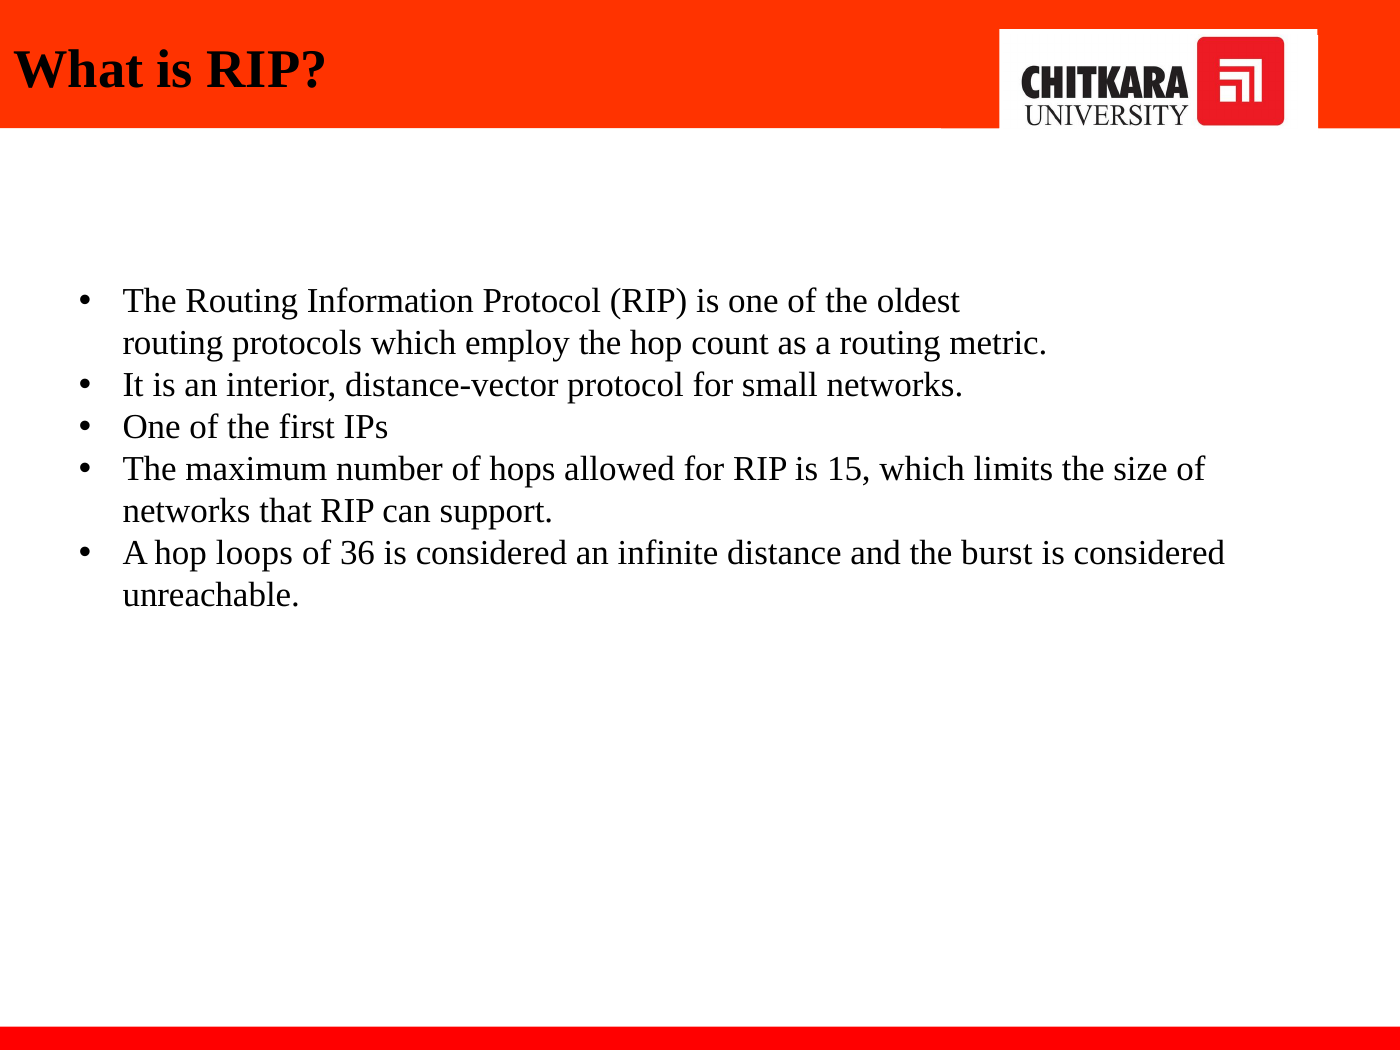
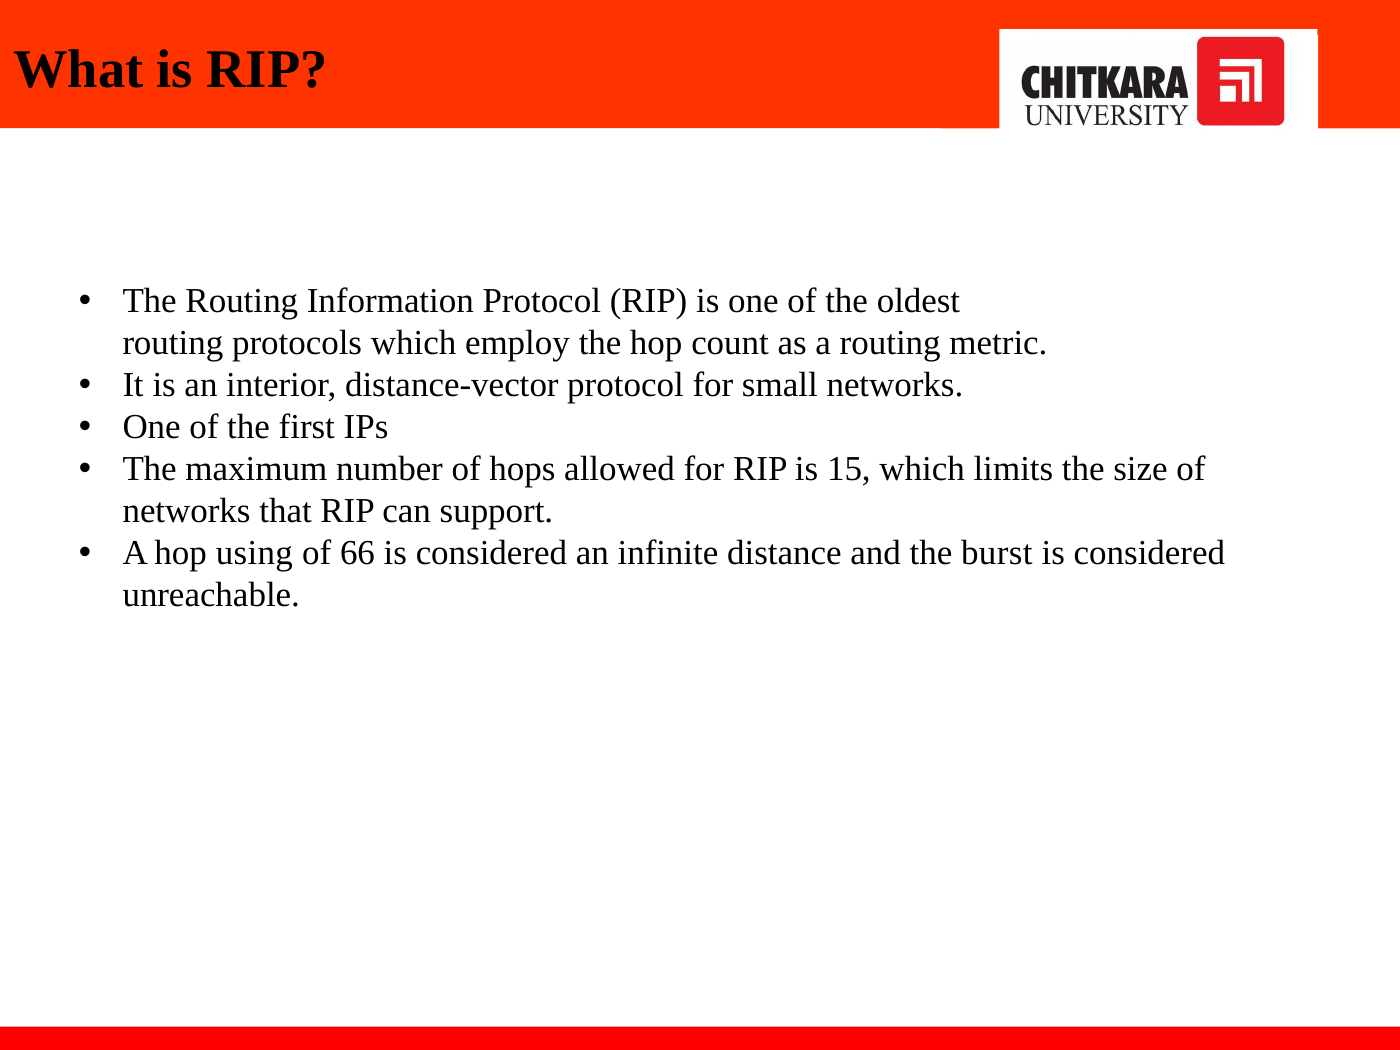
loops: loops -> using
36: 36 -> 66
